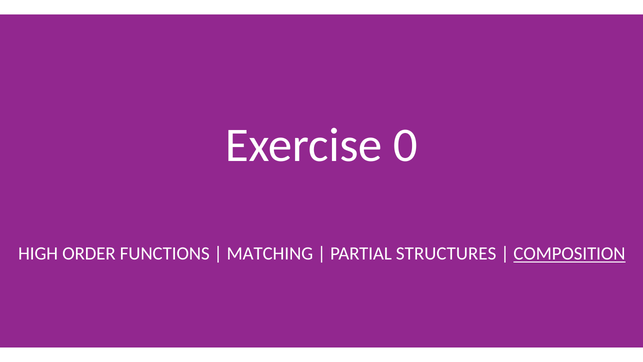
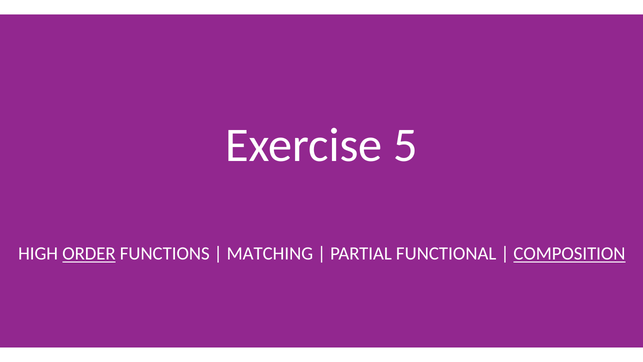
0: 0 -> 5
ORDER underline: none -> present
STRUCTURES: STRUCTURES -> FUNCTIONAL
